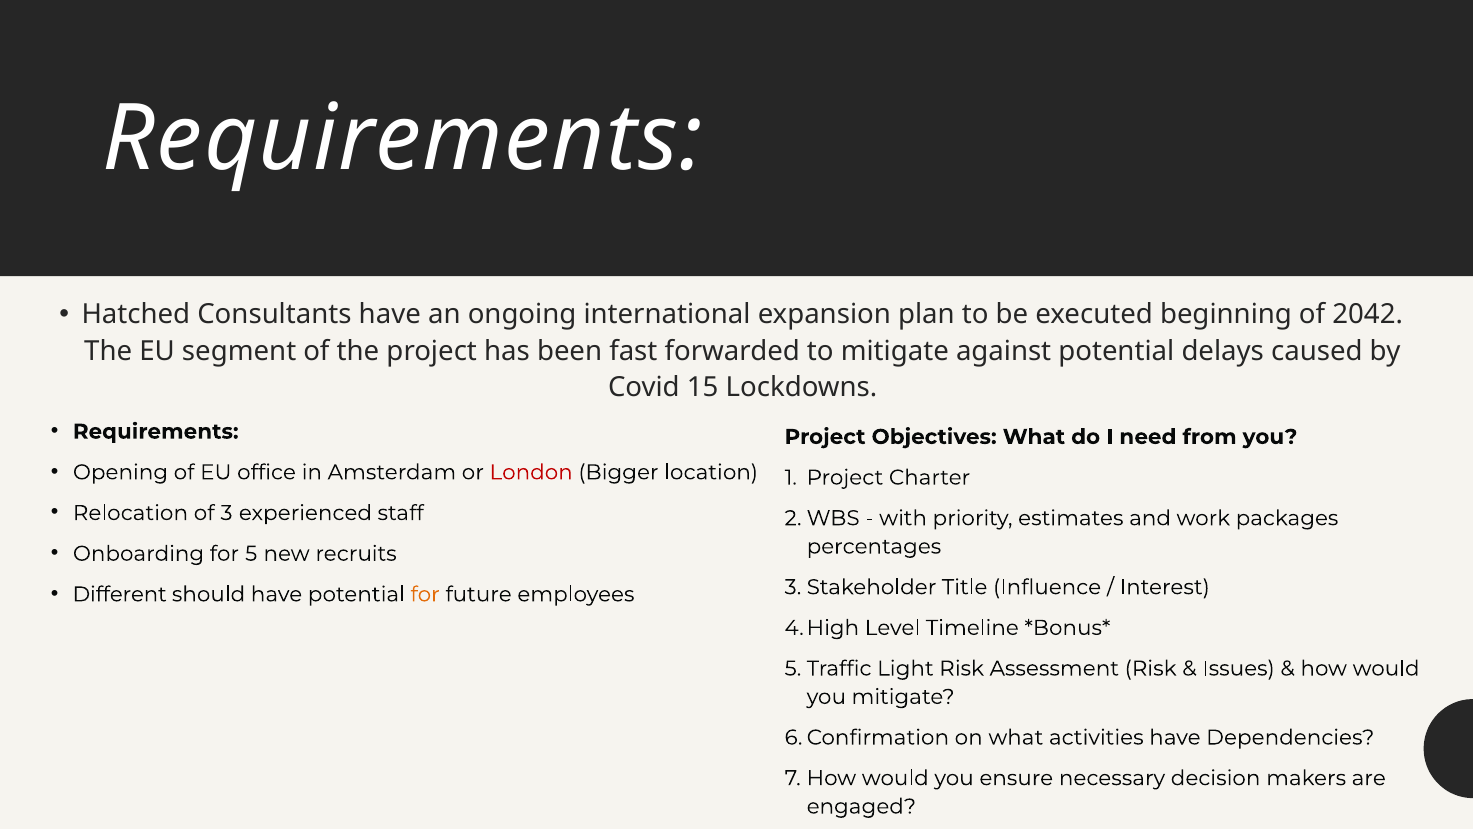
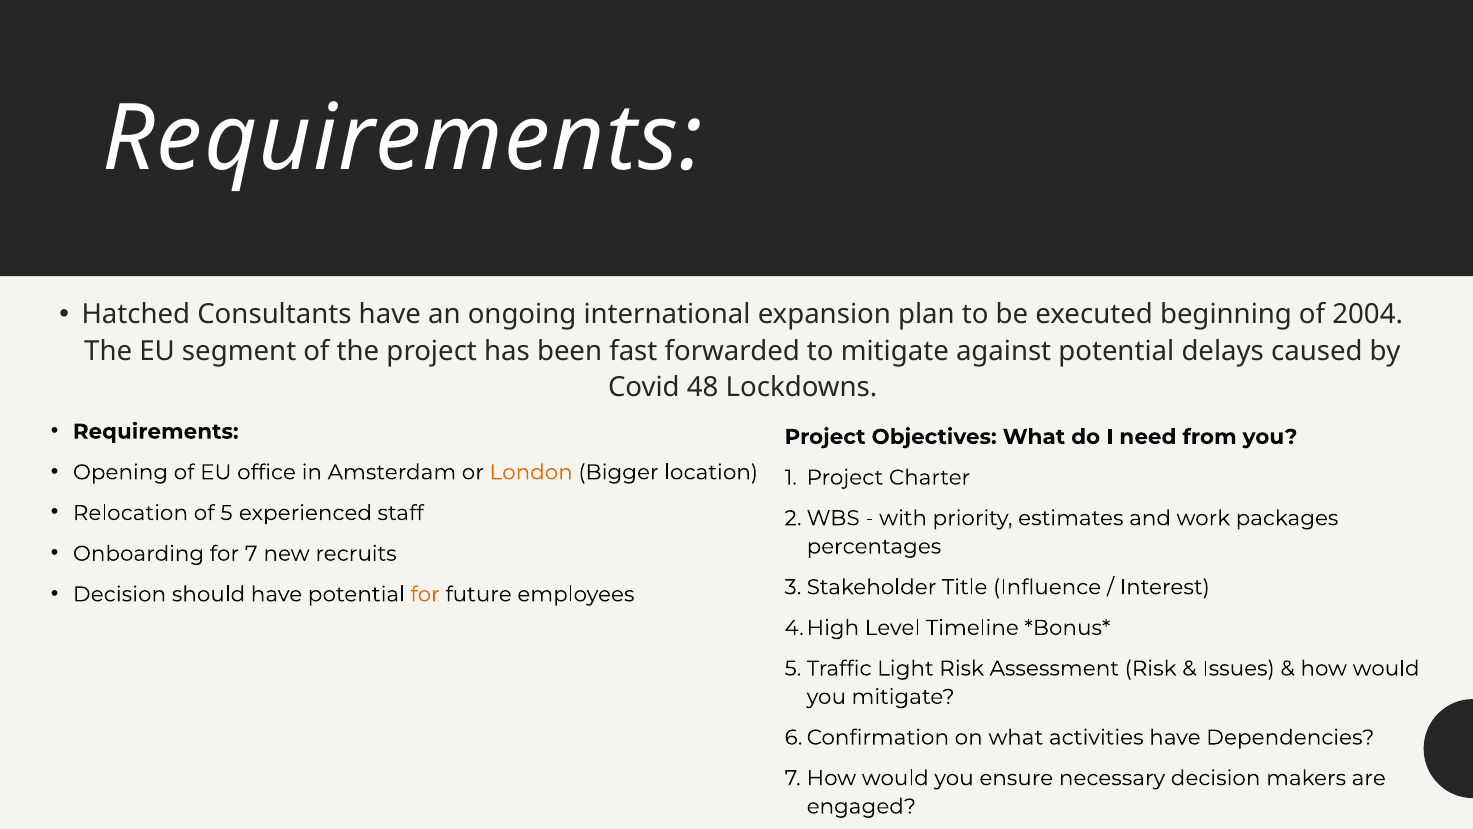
2042: 2042 -> 2004
15: 15 -> 48
London colour: red -> orange
of 3: 3 -> 5
for 5: 5 -> 7
Different at (120, 594): Different -> Decision
